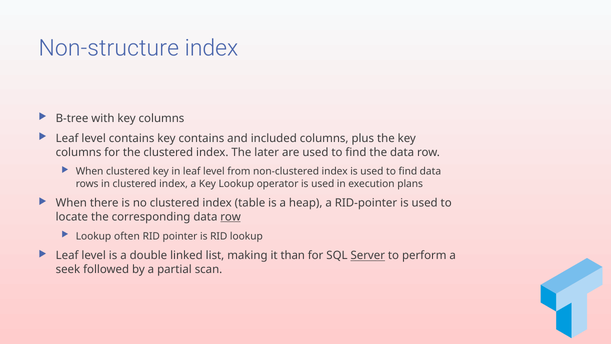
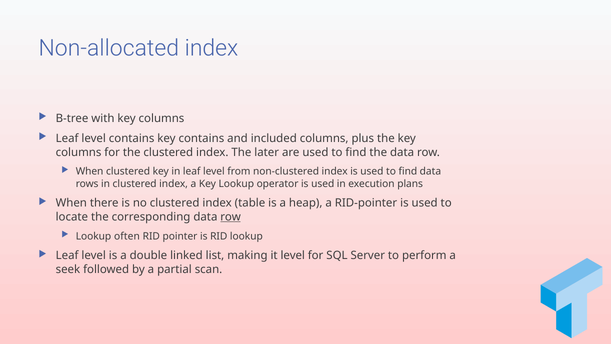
Non-structure: Non-structure -> Non-allocated
it than: than -> level
Server underline: present -> none
